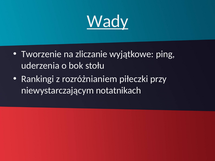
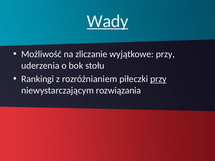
Tworzenie: Tworzenie -> Możliwość
wyjątkowe ping: ping -> przy
przy at (158, 79) underline: none -> present
notatnikach: notatnikach -> rozwiązania
